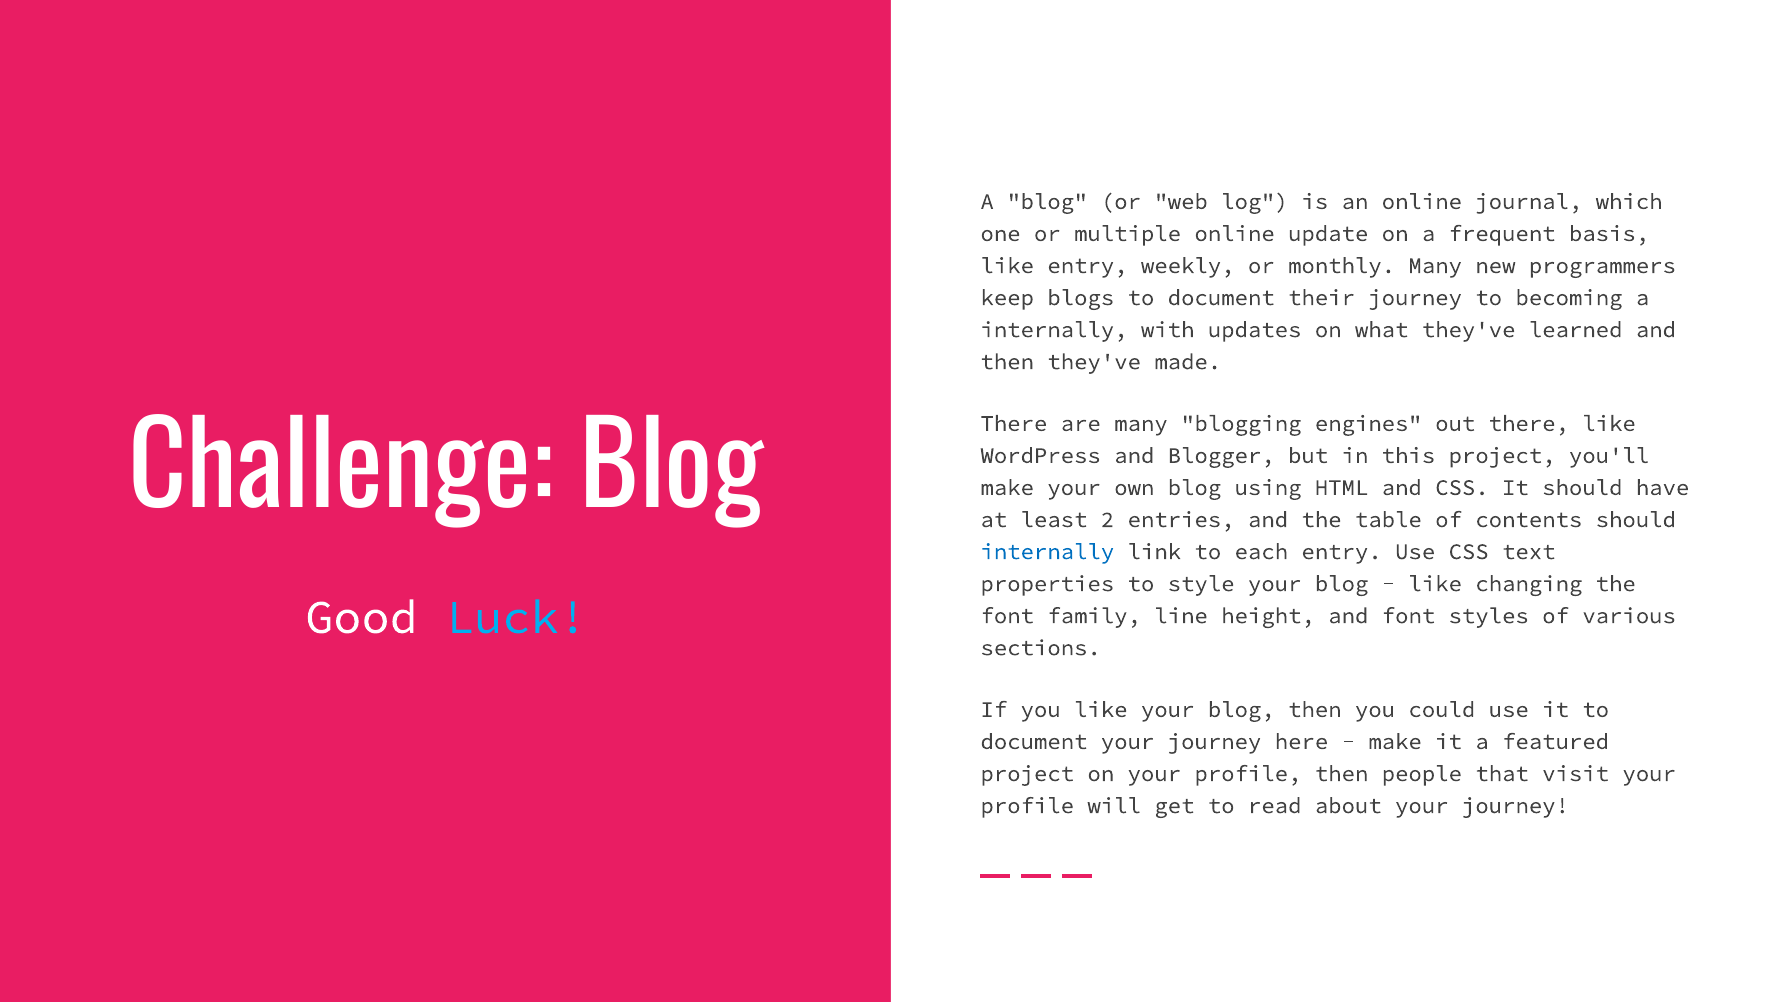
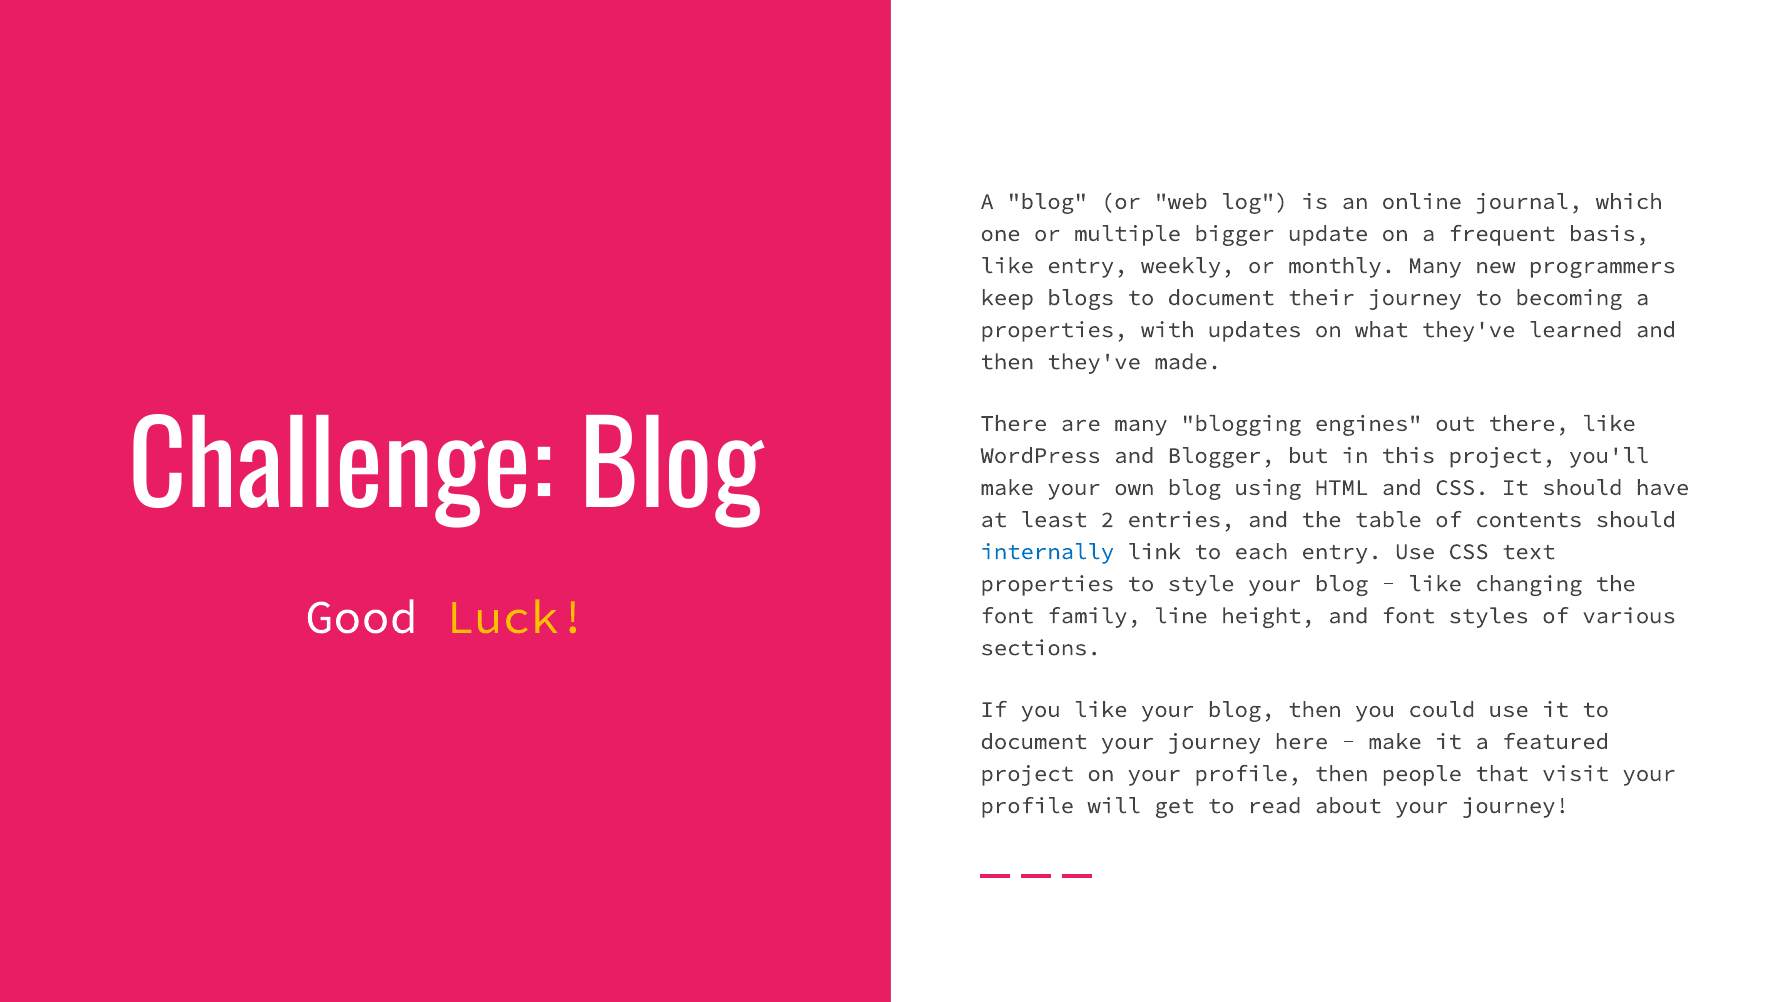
multiple online: online -> bigger
internally at (1054, 330): internally -> properties
Luck colour: light blue -> yellow
